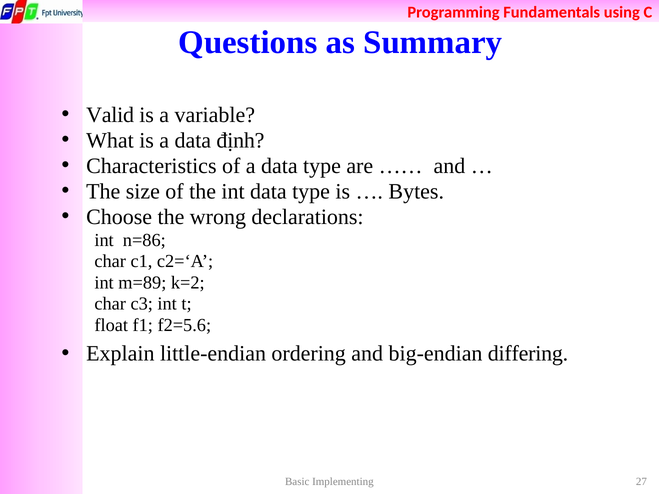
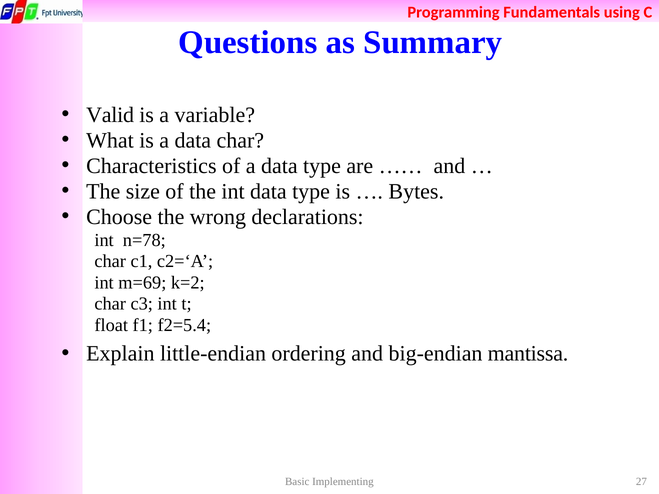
data định: định -> char
n=86: n=86 -> n=78
m=89: m=89 -> m=69
f2=5.6: f2=5.6 -> f2=5.4
differing: differing -> mantissa
